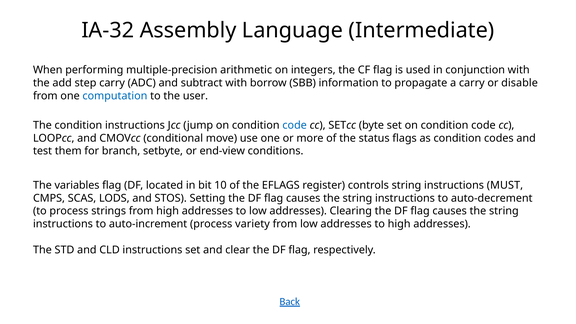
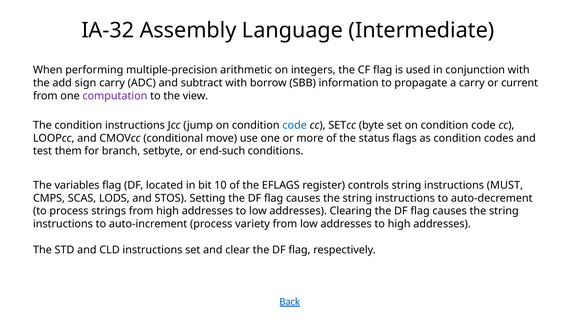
step: step -> sign
disable: disable -> current
computation colour: blue -> purple
user: user -> view
end-view: end-view -> end-such
